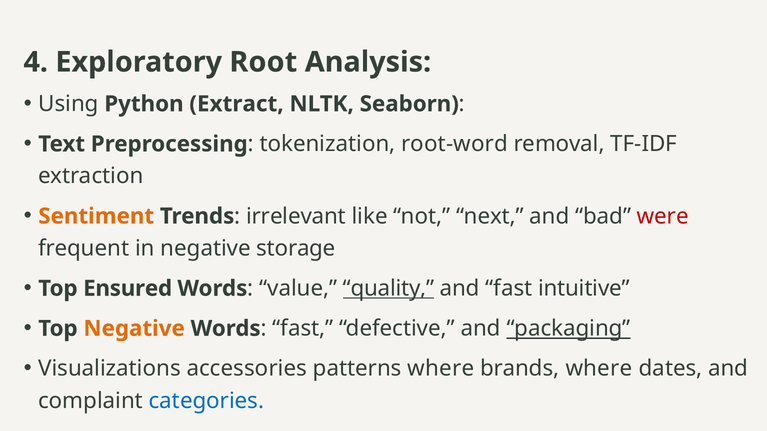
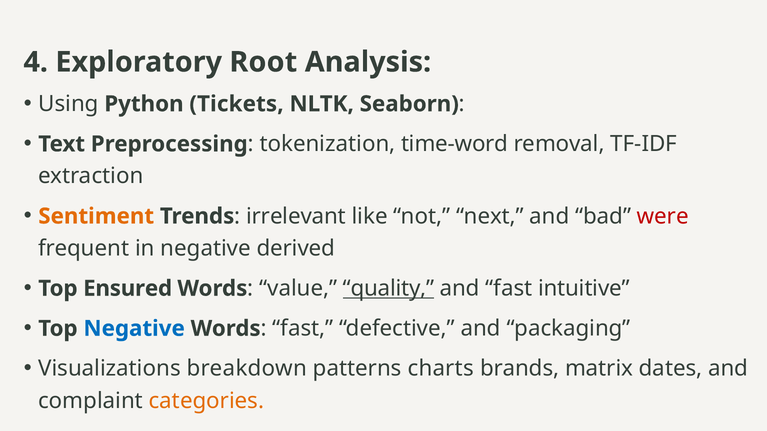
Extract: Extract -> Tickets
root-word: root-word -> time-word
storage: storage -> derived
Negative at (134, 329) colour: orange -> blue
packaging underline: present -> none
accessories: accessories -> breakdown
patterns where: where -> charts
brands where: where -> matrix
categories colour: blue -> orange
